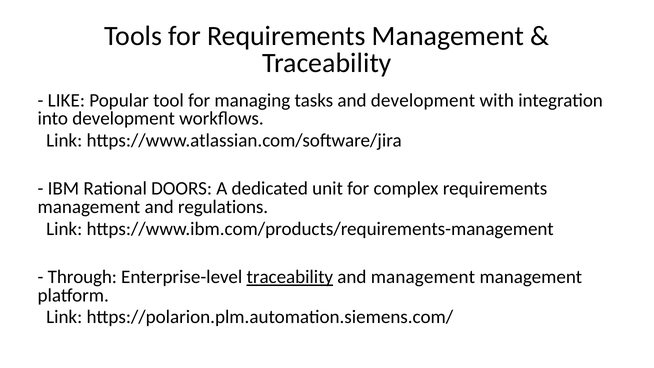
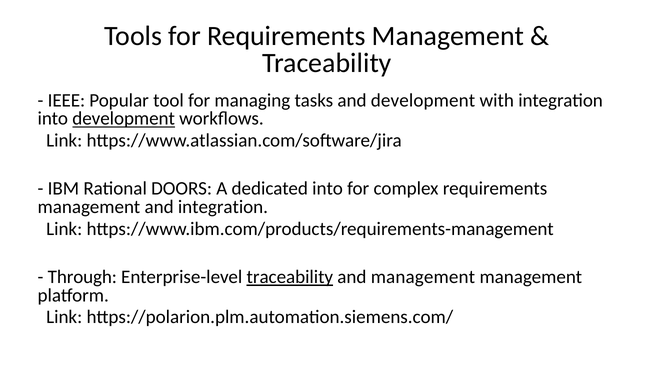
LIKE: LIKE -> IEEE
development at (124, 119) underline: none -> present
dedicated unit: unit -> into
and regulations: regulations -> integration
